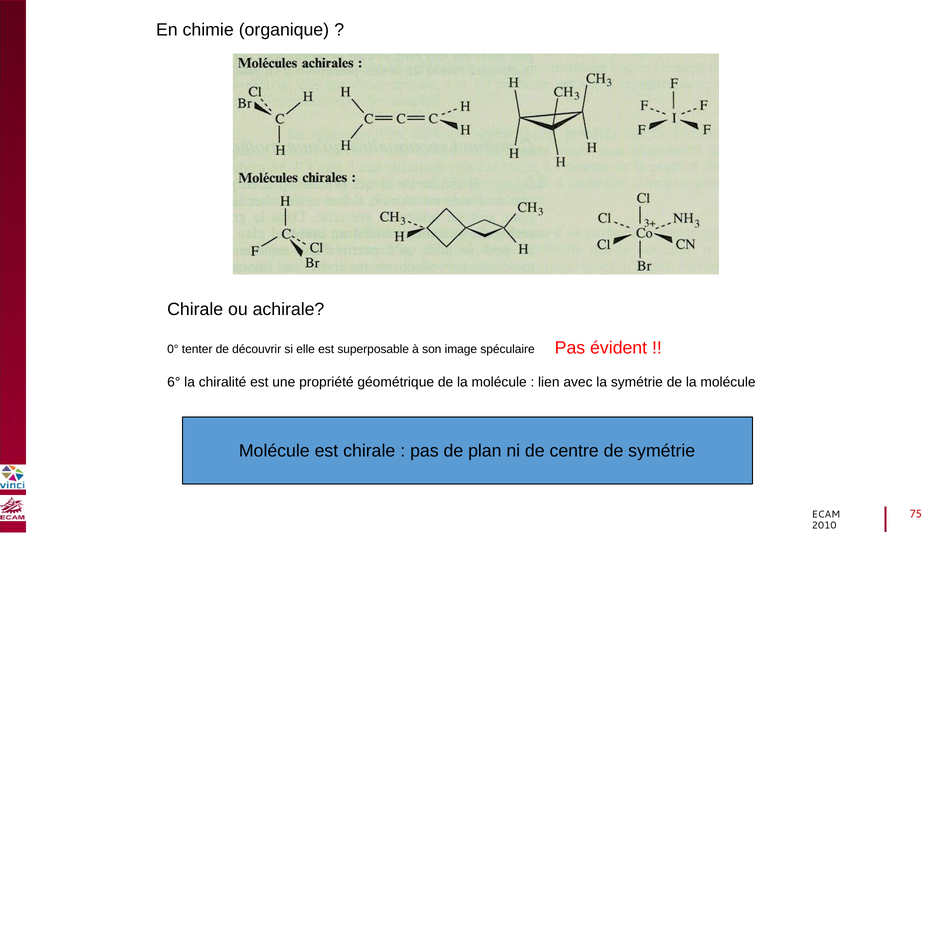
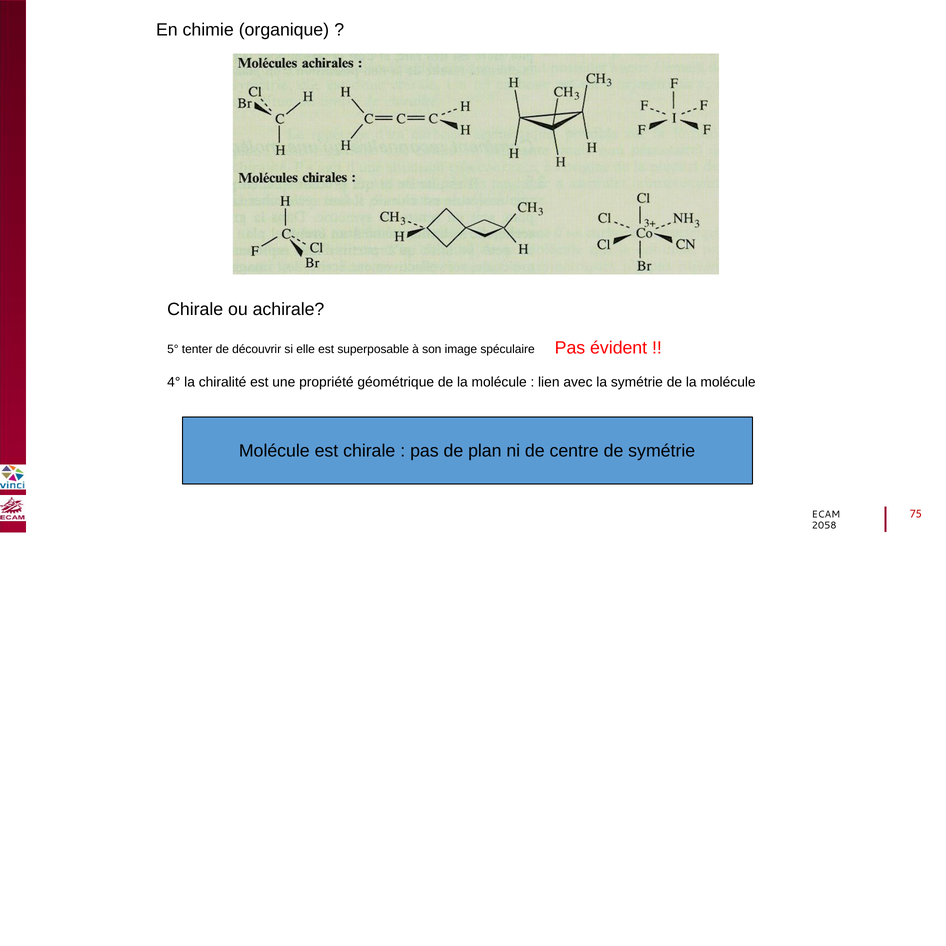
0°: 0° -> 5°
6°: 6° -> 4°
2010: 2010 -> 2058
